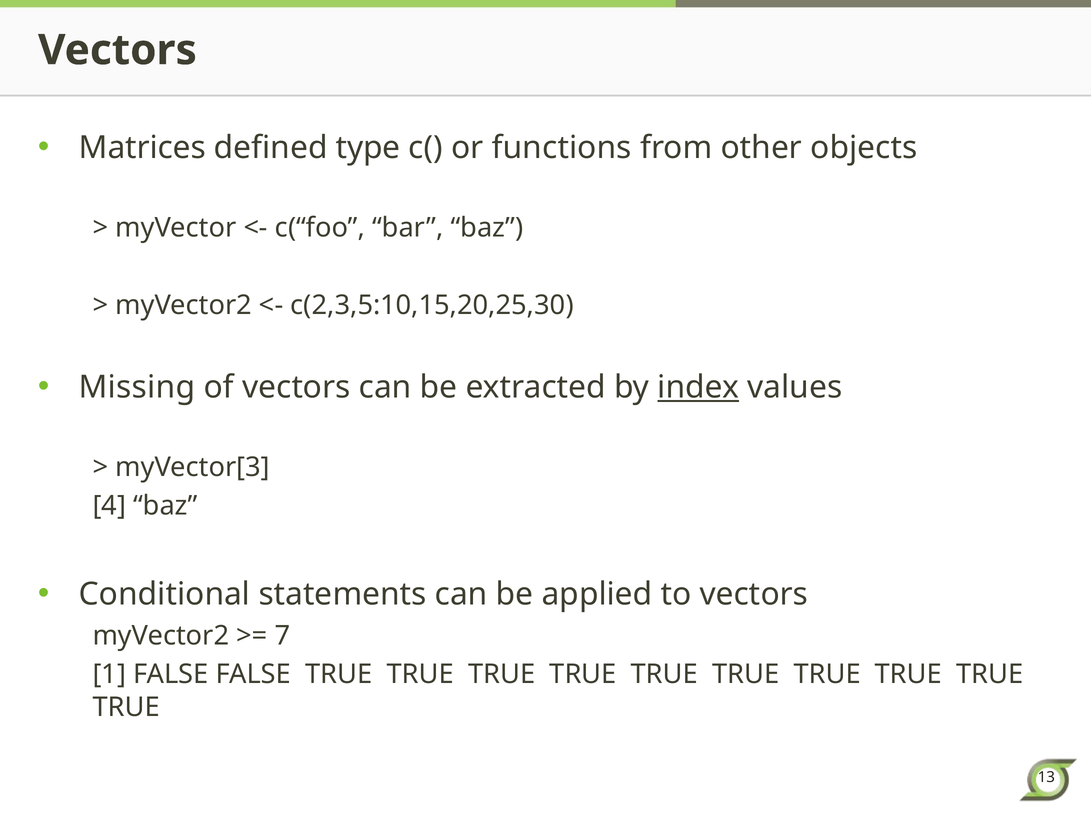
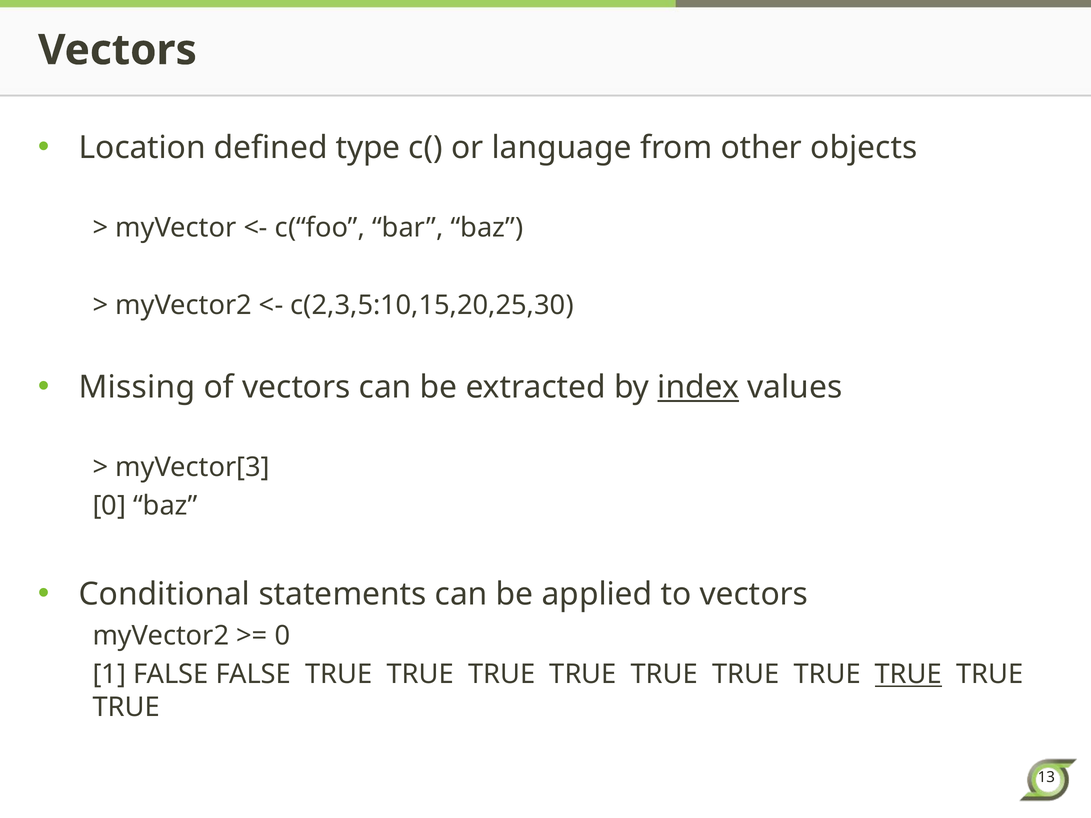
Matrices: Matrices -> Location
functions: functions -> language
4 at (109, 506): 4 -> 0
7 at (282, 636): 7 -> 0
TRUE at (908, 675) underline: none -> present
